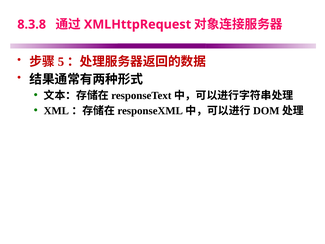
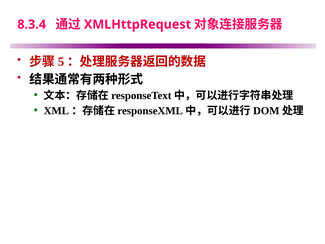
8.3.8: 8.3.8 -> 8.3.4
